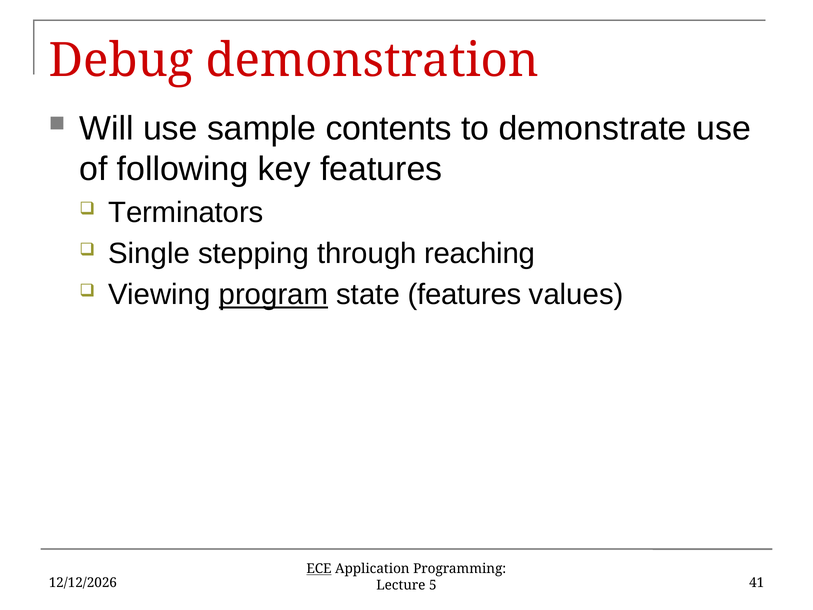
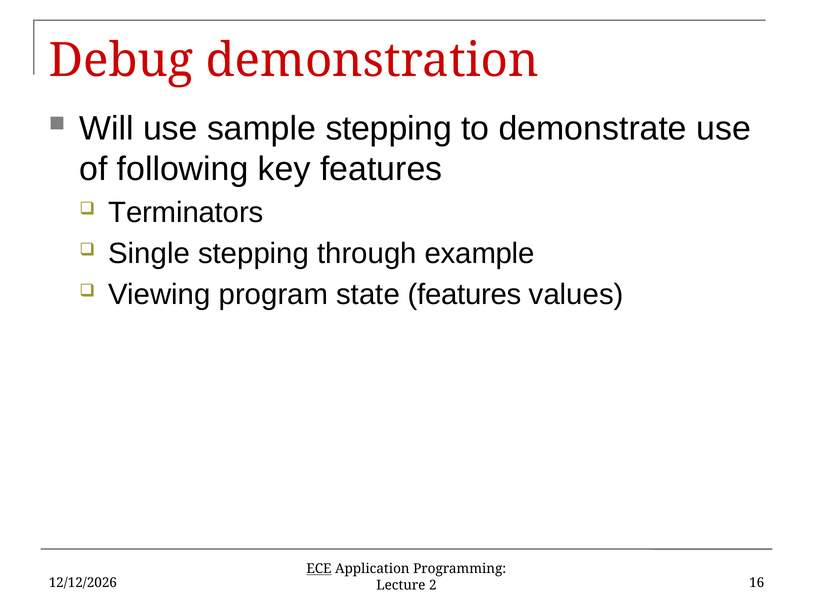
sample contents: contents -> stepping
reaching: reaching -> example
program underline: present -> none
41: 41 -> 16
5: 5 -> 2
